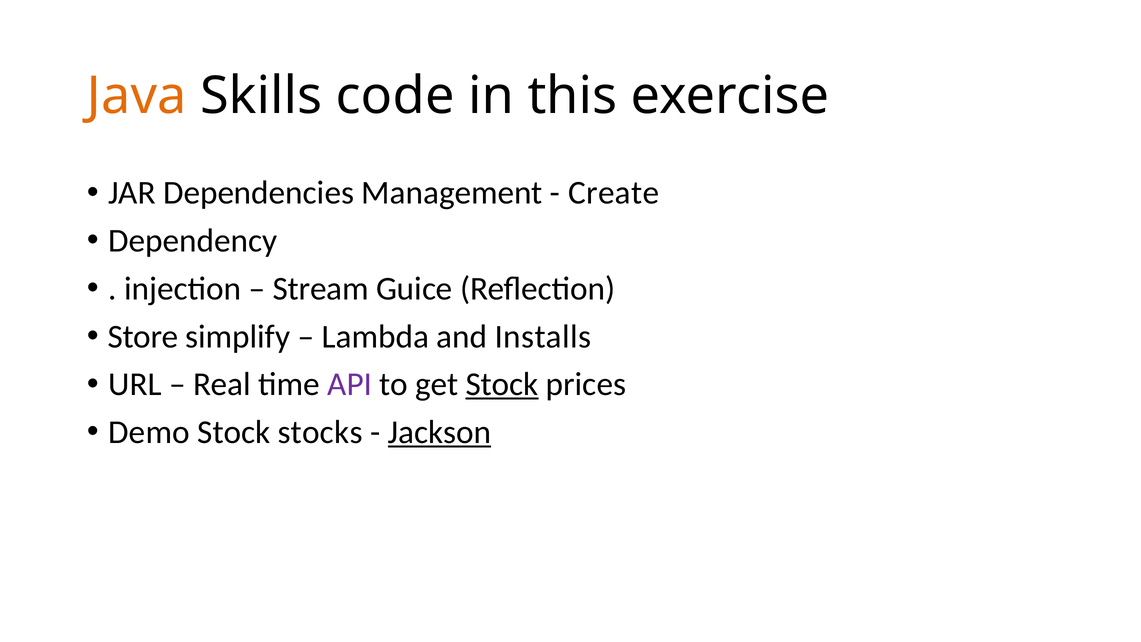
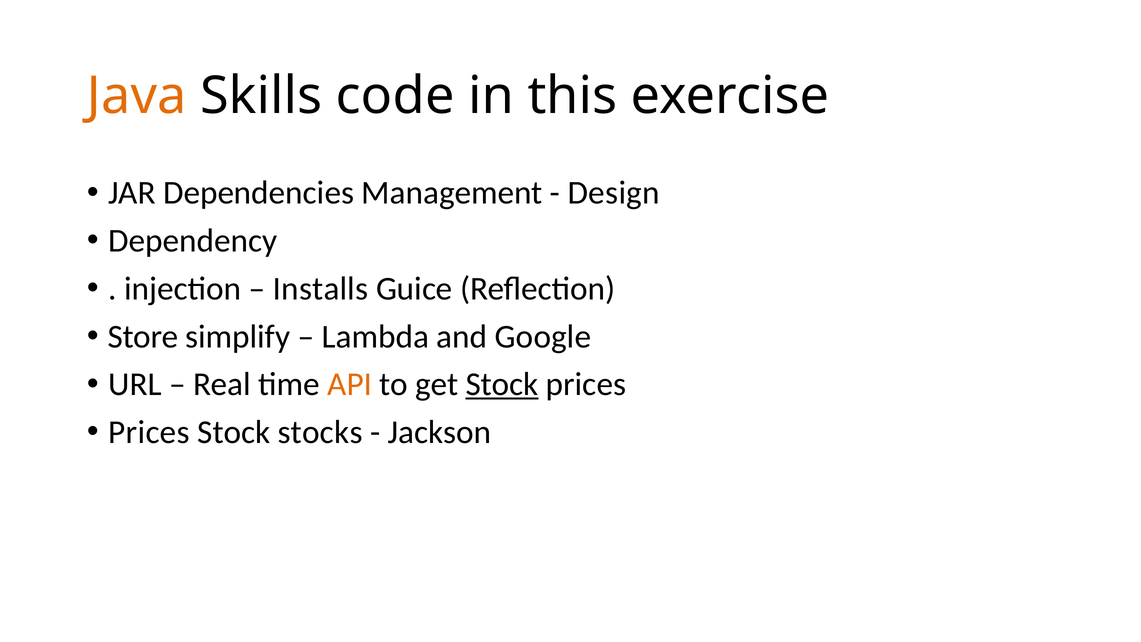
Create: Create -> Design
Stream: Stream -> Installs
Installs: Installs -> Google
API colour: purple -> orange
Demo at (149, 432): Demo -> Prices
Jackson underline: present -> none
